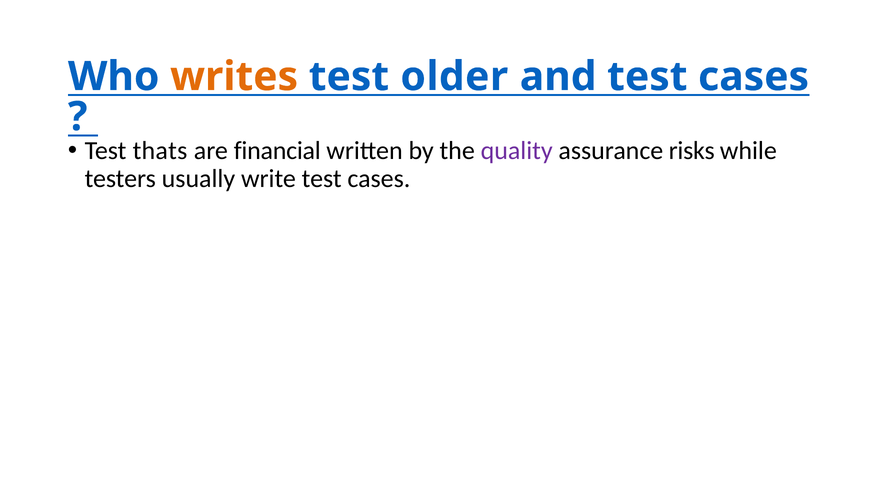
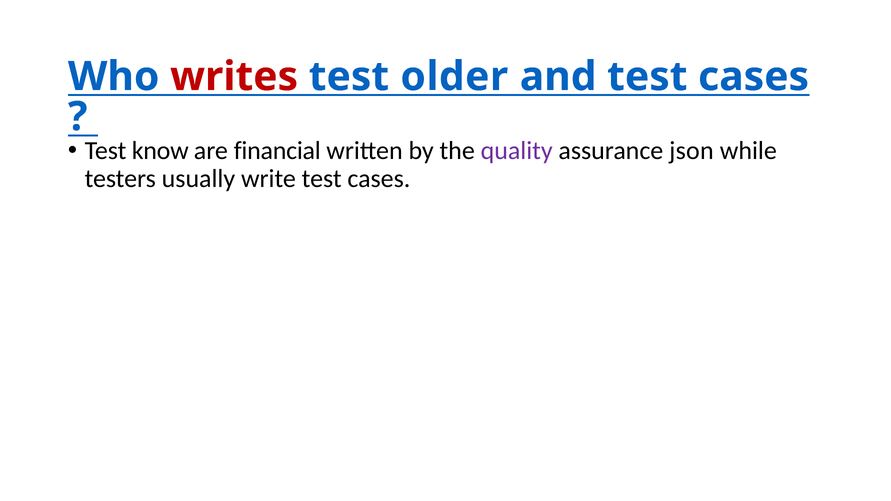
writes colour: orange -> red
thats: thats -> know
risks: risks -> json
